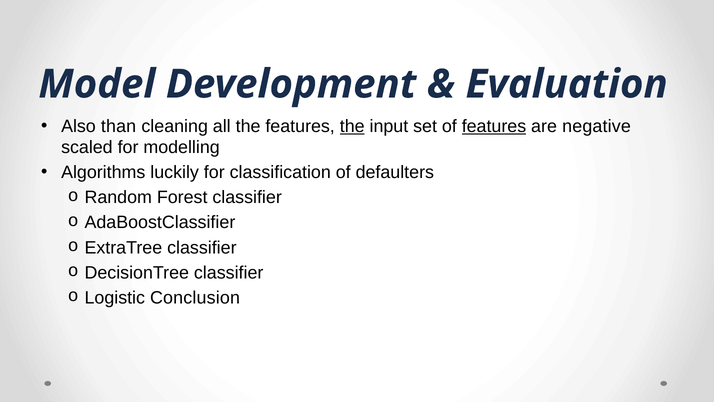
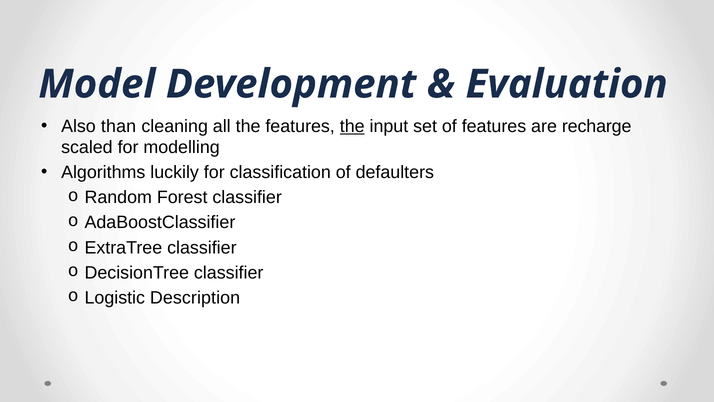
features at (494, 126) underline: present -> none
negative: negative -> recharge
Conclusion: Conclusion -> Description
